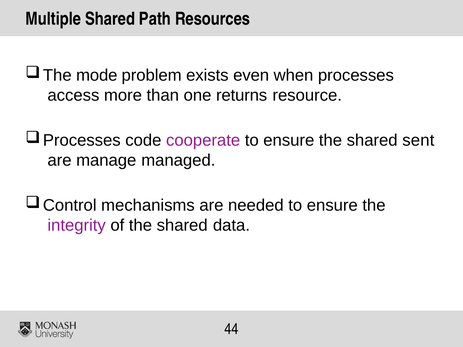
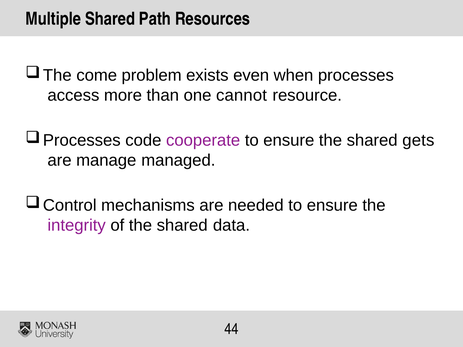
mode: mode -> come
returns: returns -> cannot
sent: sent -> gets
